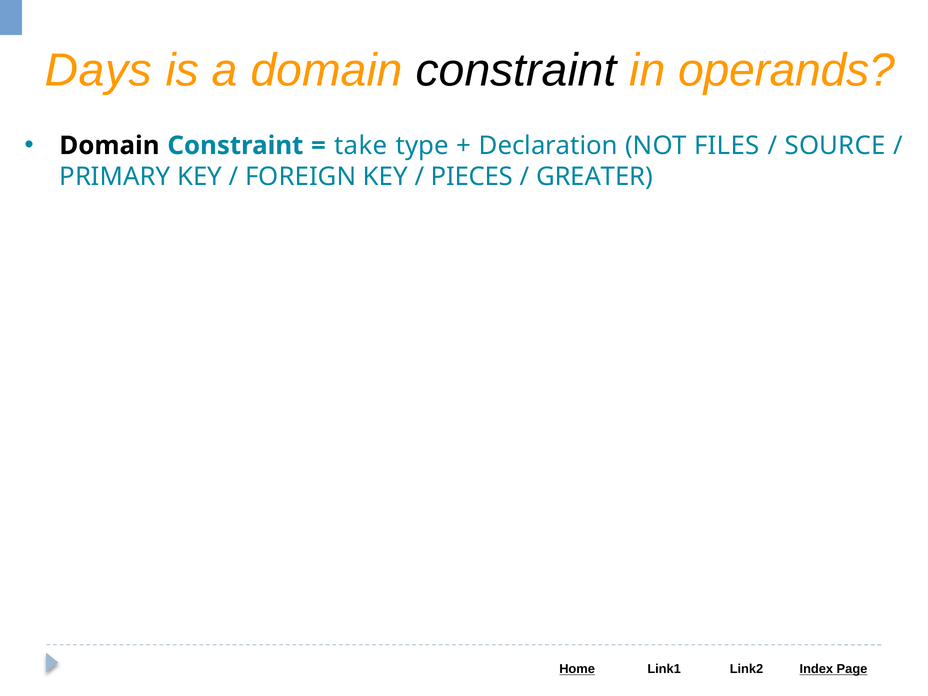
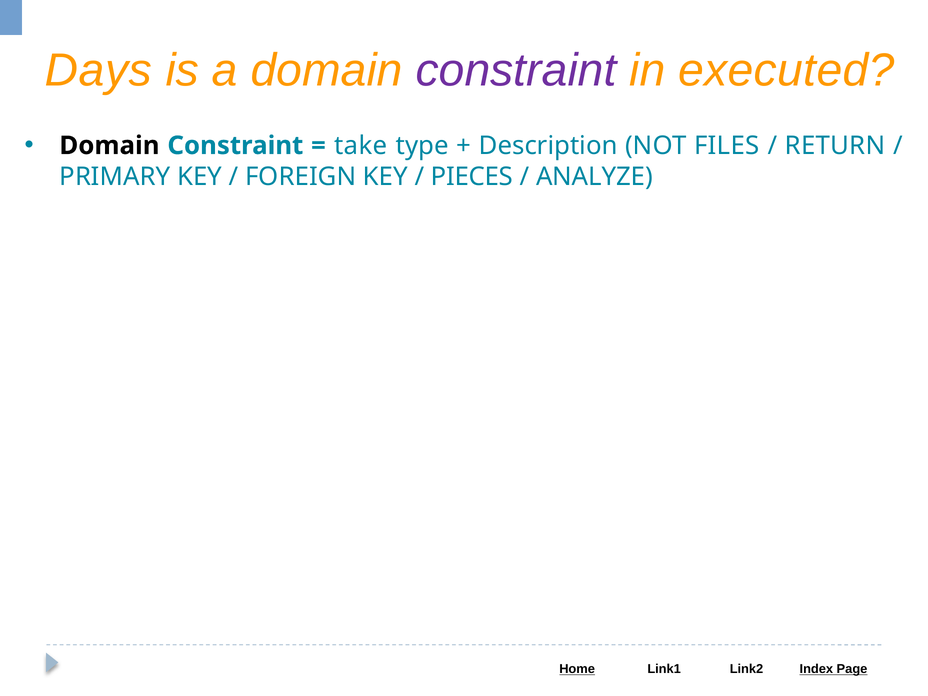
constraint at (516, 71) colour: black -> purple
operands: operands -> executed
Declaration: Declaration -> Description
SOURCE: SOURCE -> RETURN
GREATER: GREATER -> ANALYZE
